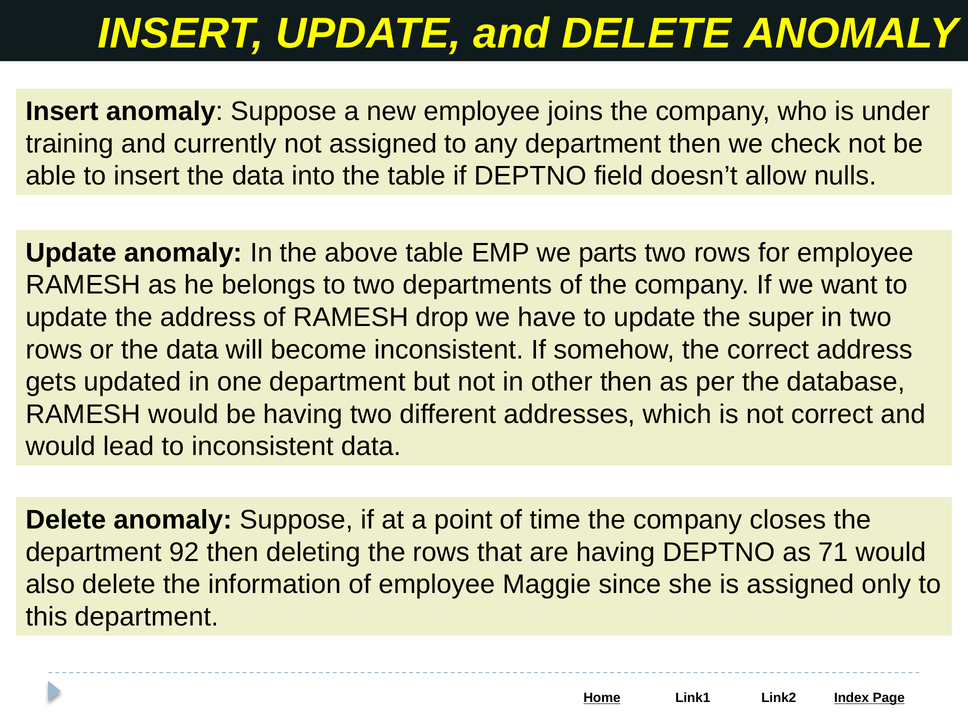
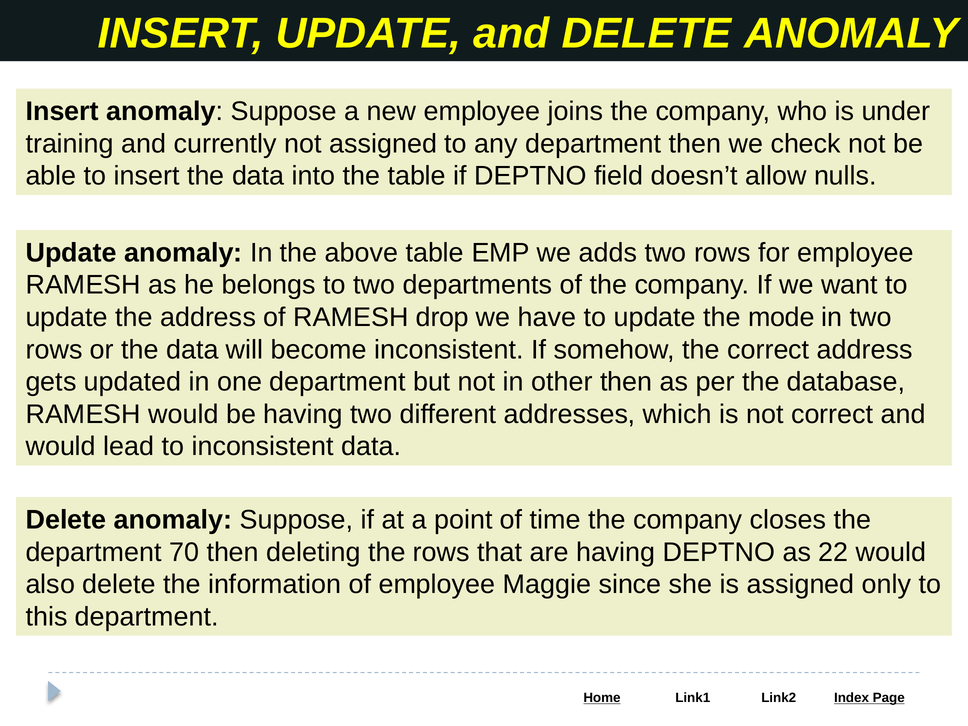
parts: parts -> adds
super: super -> mode
92: 92 -> 70
71: 71 -> 22
